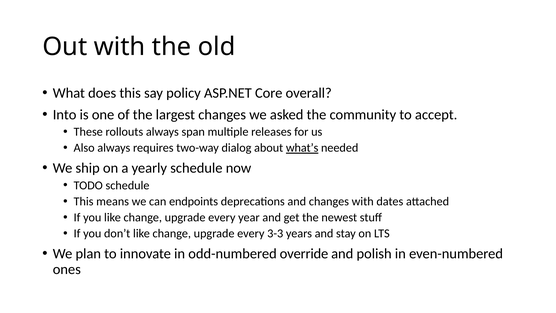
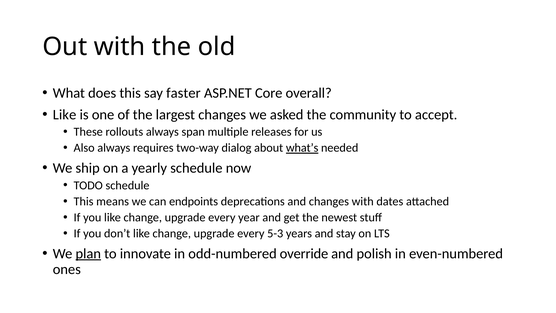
policy: policy -> faster
Into at (65, 114): Into -> Like
3-3: 3-3 -> 5-3
plan underline: none -> present
